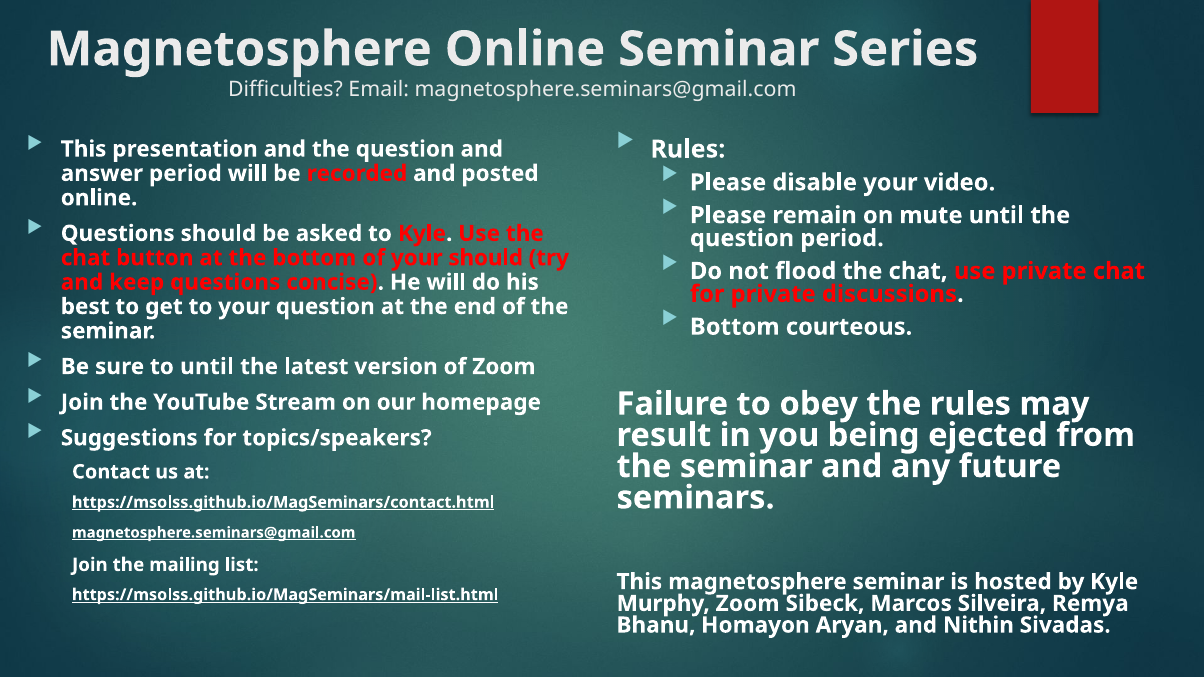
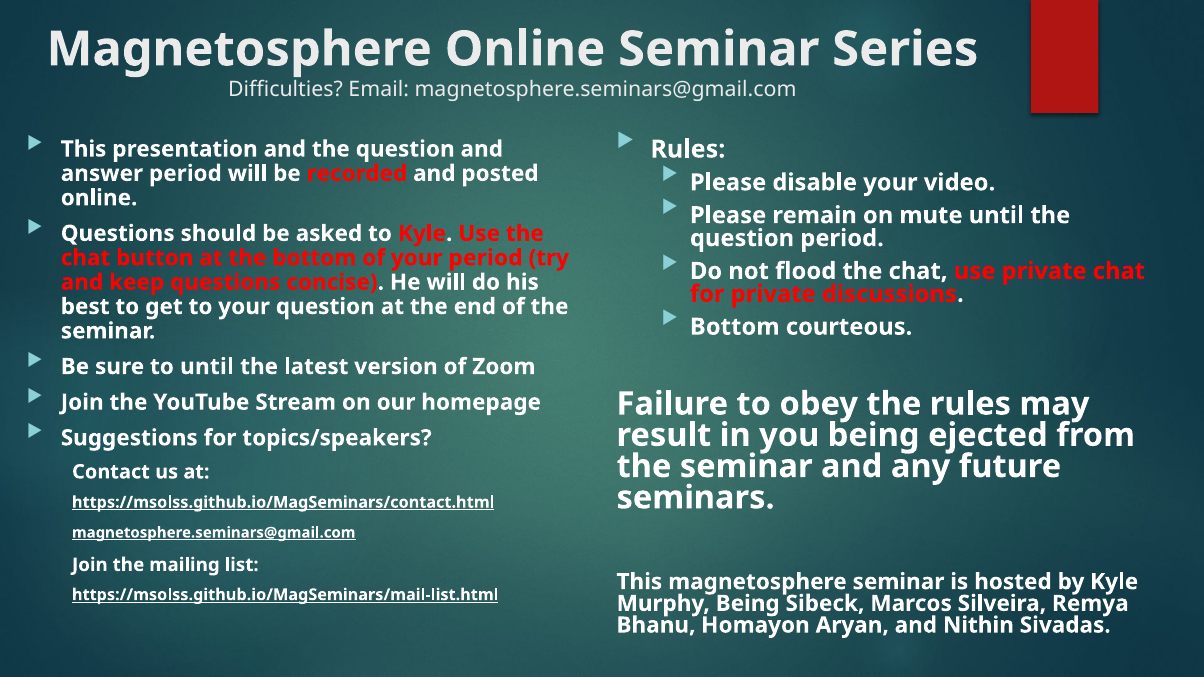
your should: should -> period
Murphy Zoom: Zoom -> Being
